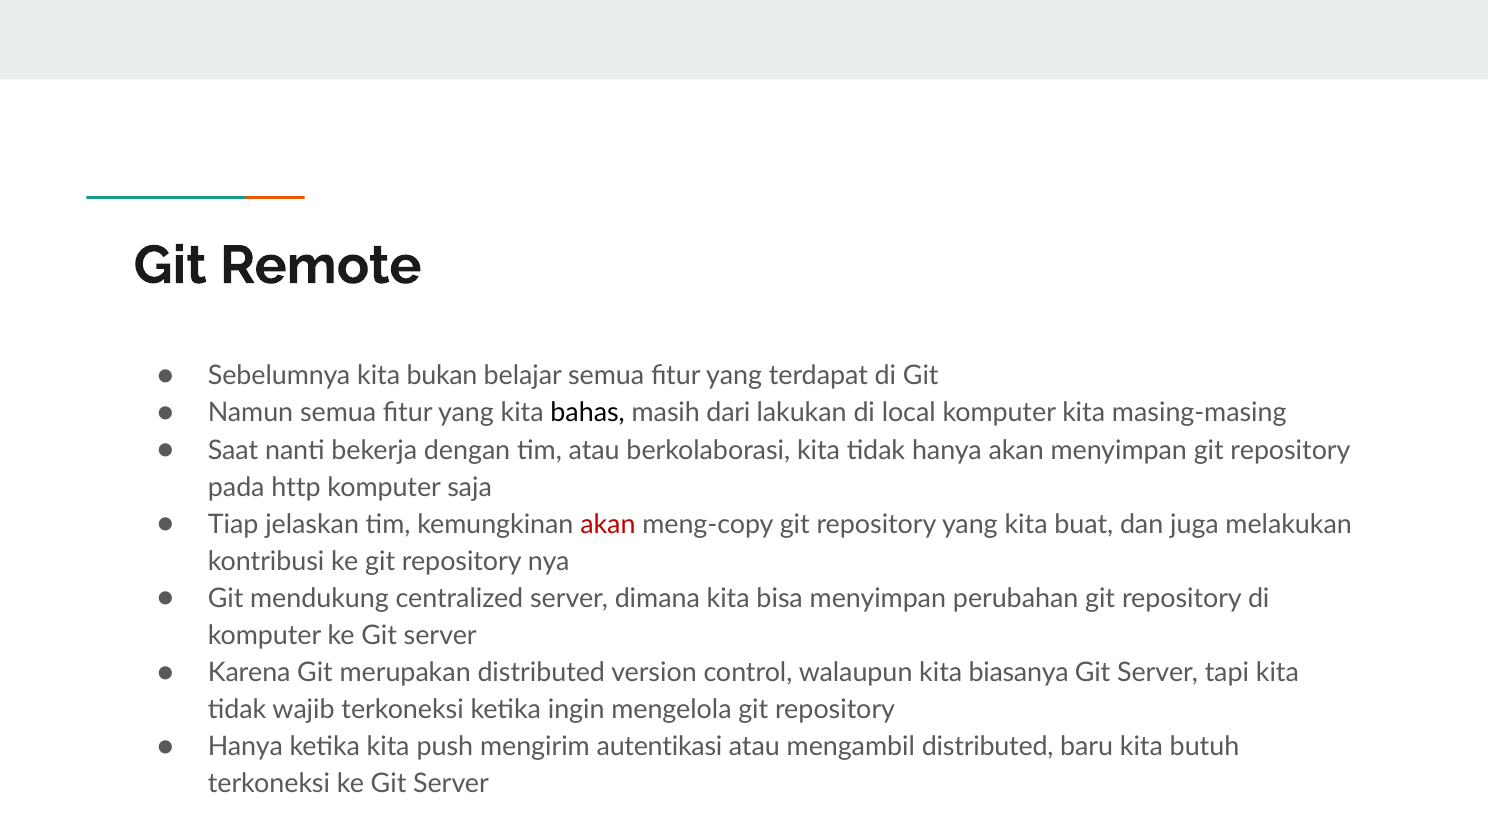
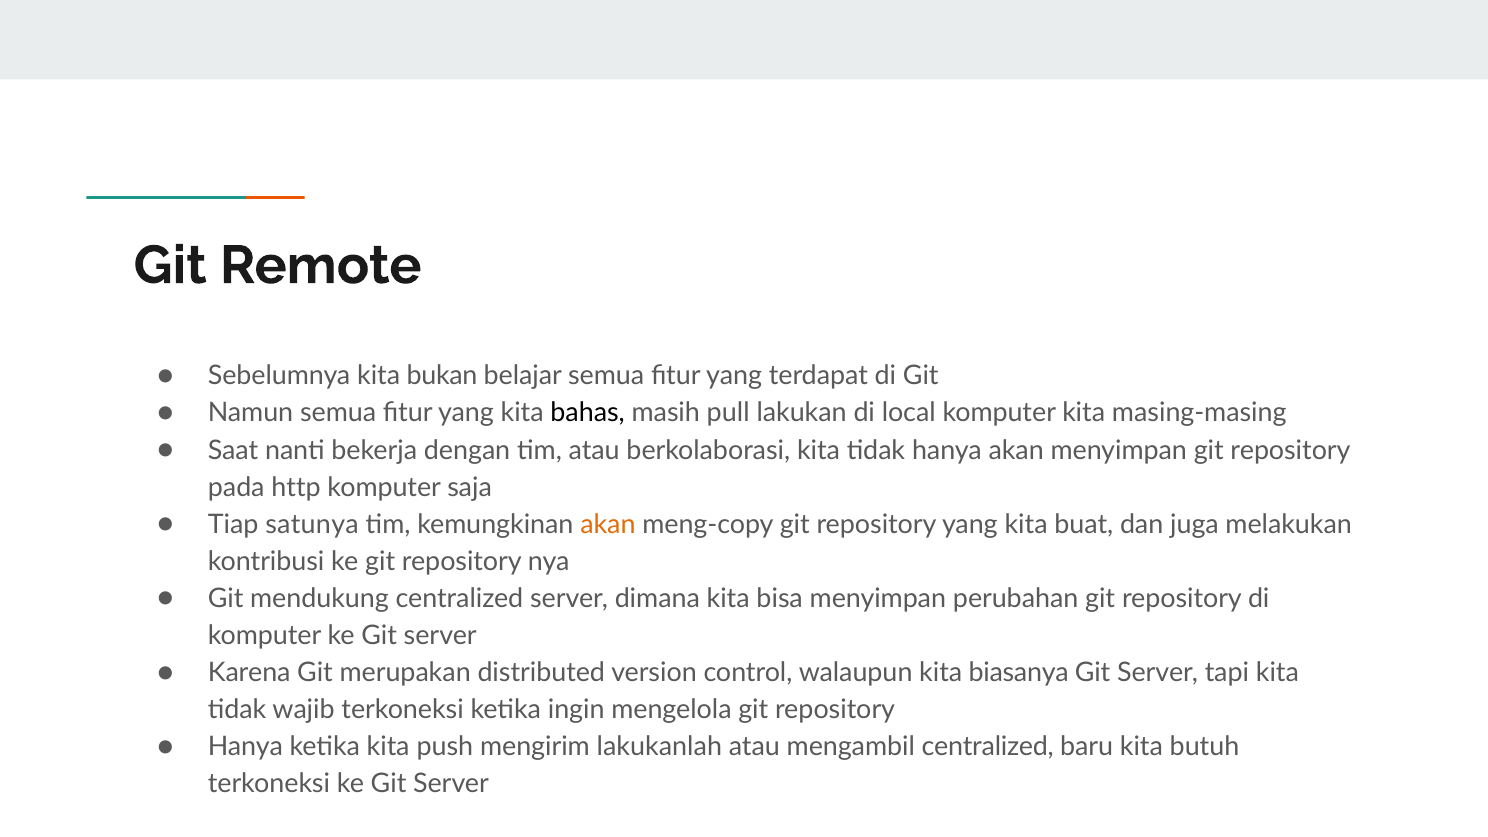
dari: dari -> pull
jelaskan: jelaskan -> satunya
akan at (608, 524) colour: red -> orange
autentikasi: autentikasi -> lakukanlah
mengambil distributed: distributed -> centralized
